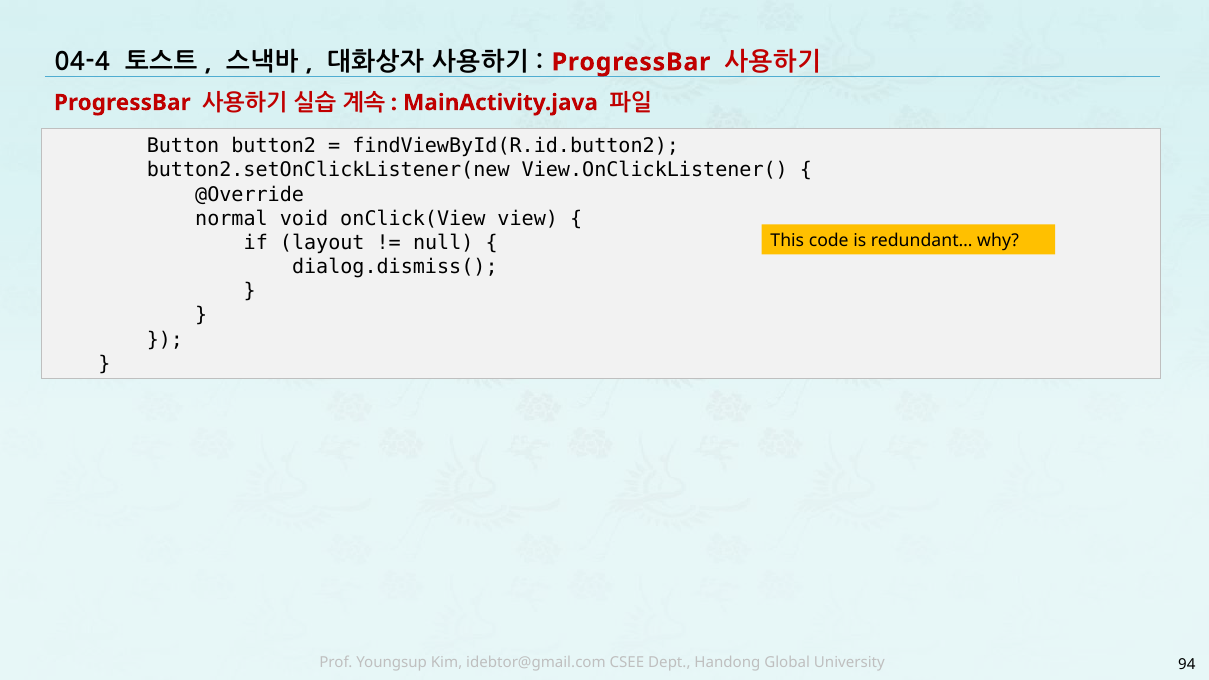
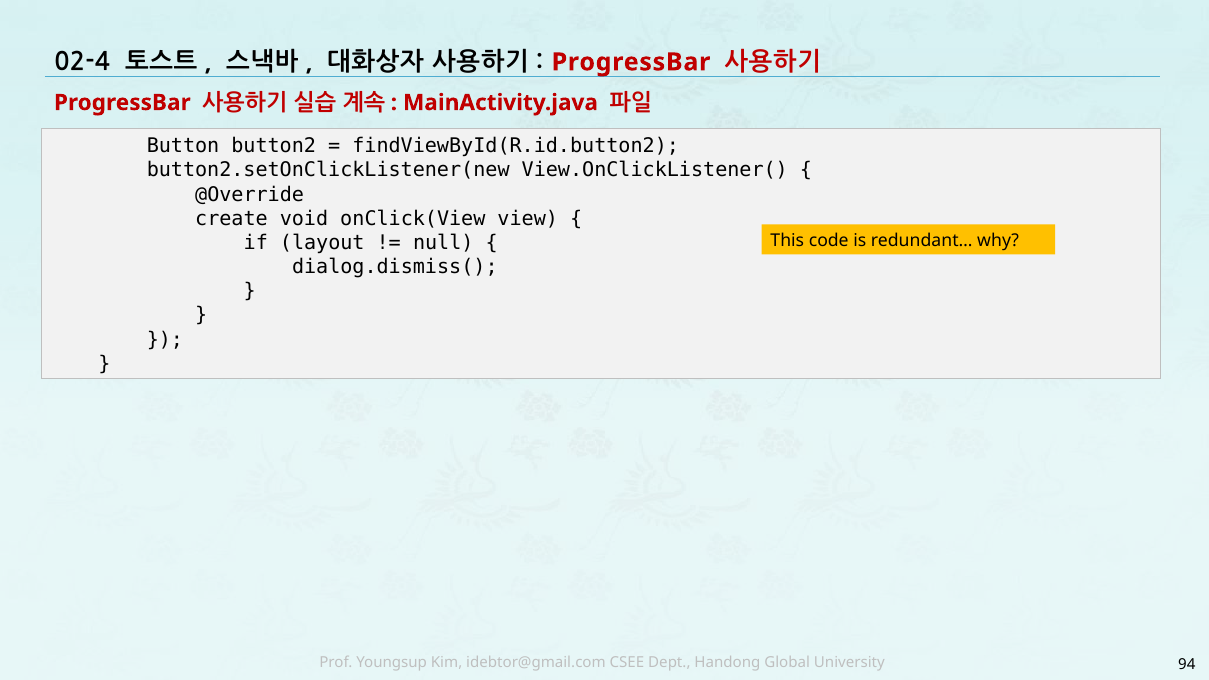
04-4: 04-4 -> 02-4
normal: normal -> create
